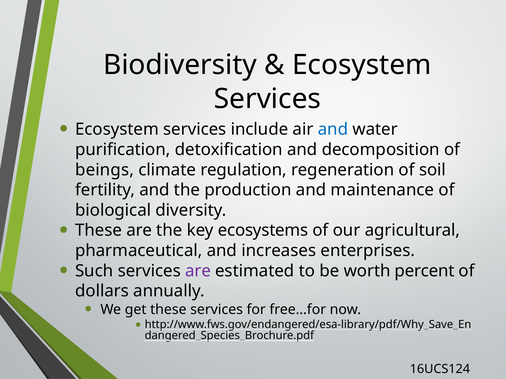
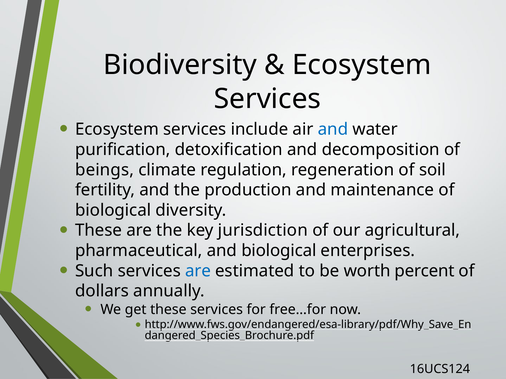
ecosystems: ecosystems -> jurisdiction
and increases: increases -> biological
are at (198, 271) colour: purple -> blue
